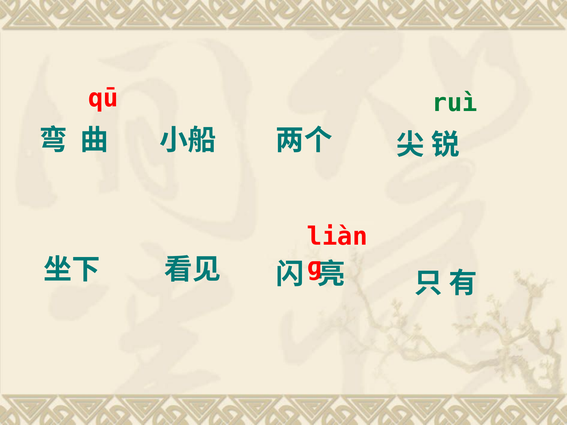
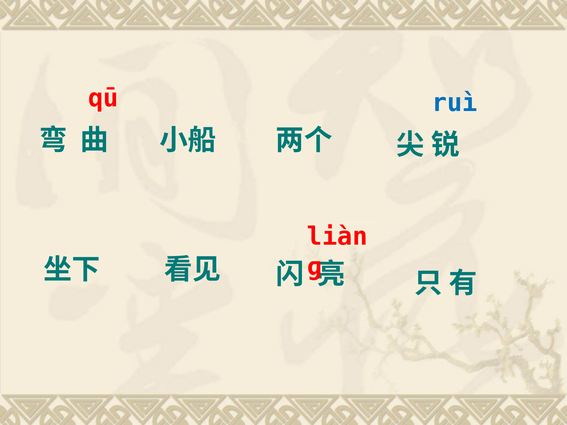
ruì colour: green -> blue
